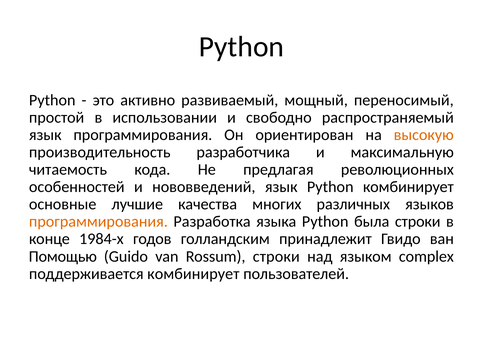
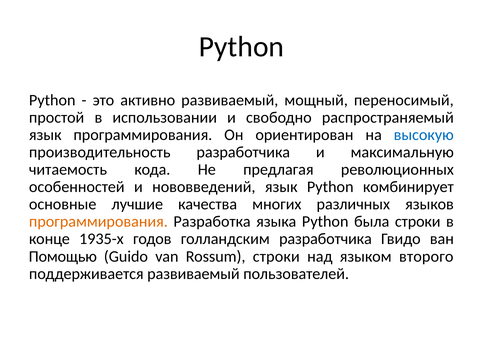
высокую colour: orange -> blue
1984-x: 1984-x -> 1935-x
голландским принадлежит: принадлежит -> разработчика
complex: complex -> второго
поддерживается комбинирует: комбинирует -> развиваемый
